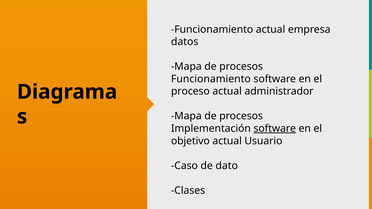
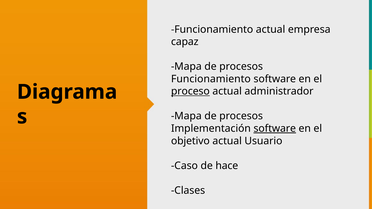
datos: datos -> capaz
proceso underline: none -> present
dato: dato -> hace
